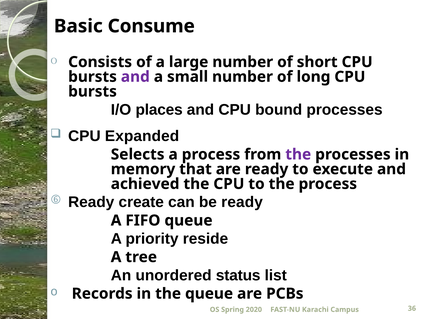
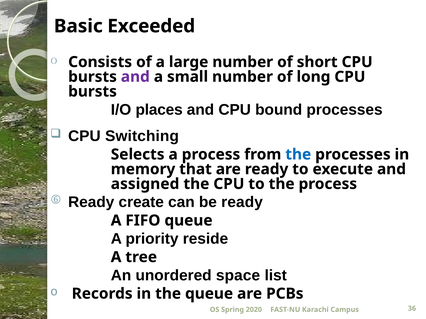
Consume: Consume -> Exceeded
Expanded: Expanded -> Switching
the at (298, 155) colour: purple -> blue
achieved: achieved -> assigned
status: status -> space
